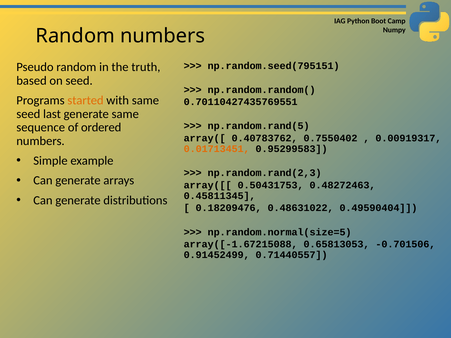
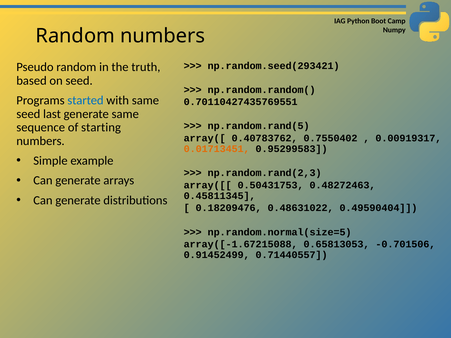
np.random.seed(795151: np.random.seed(795151 -> np.random.seed(293421
started colour: orange -> blue
ordered: ordered -> starting
